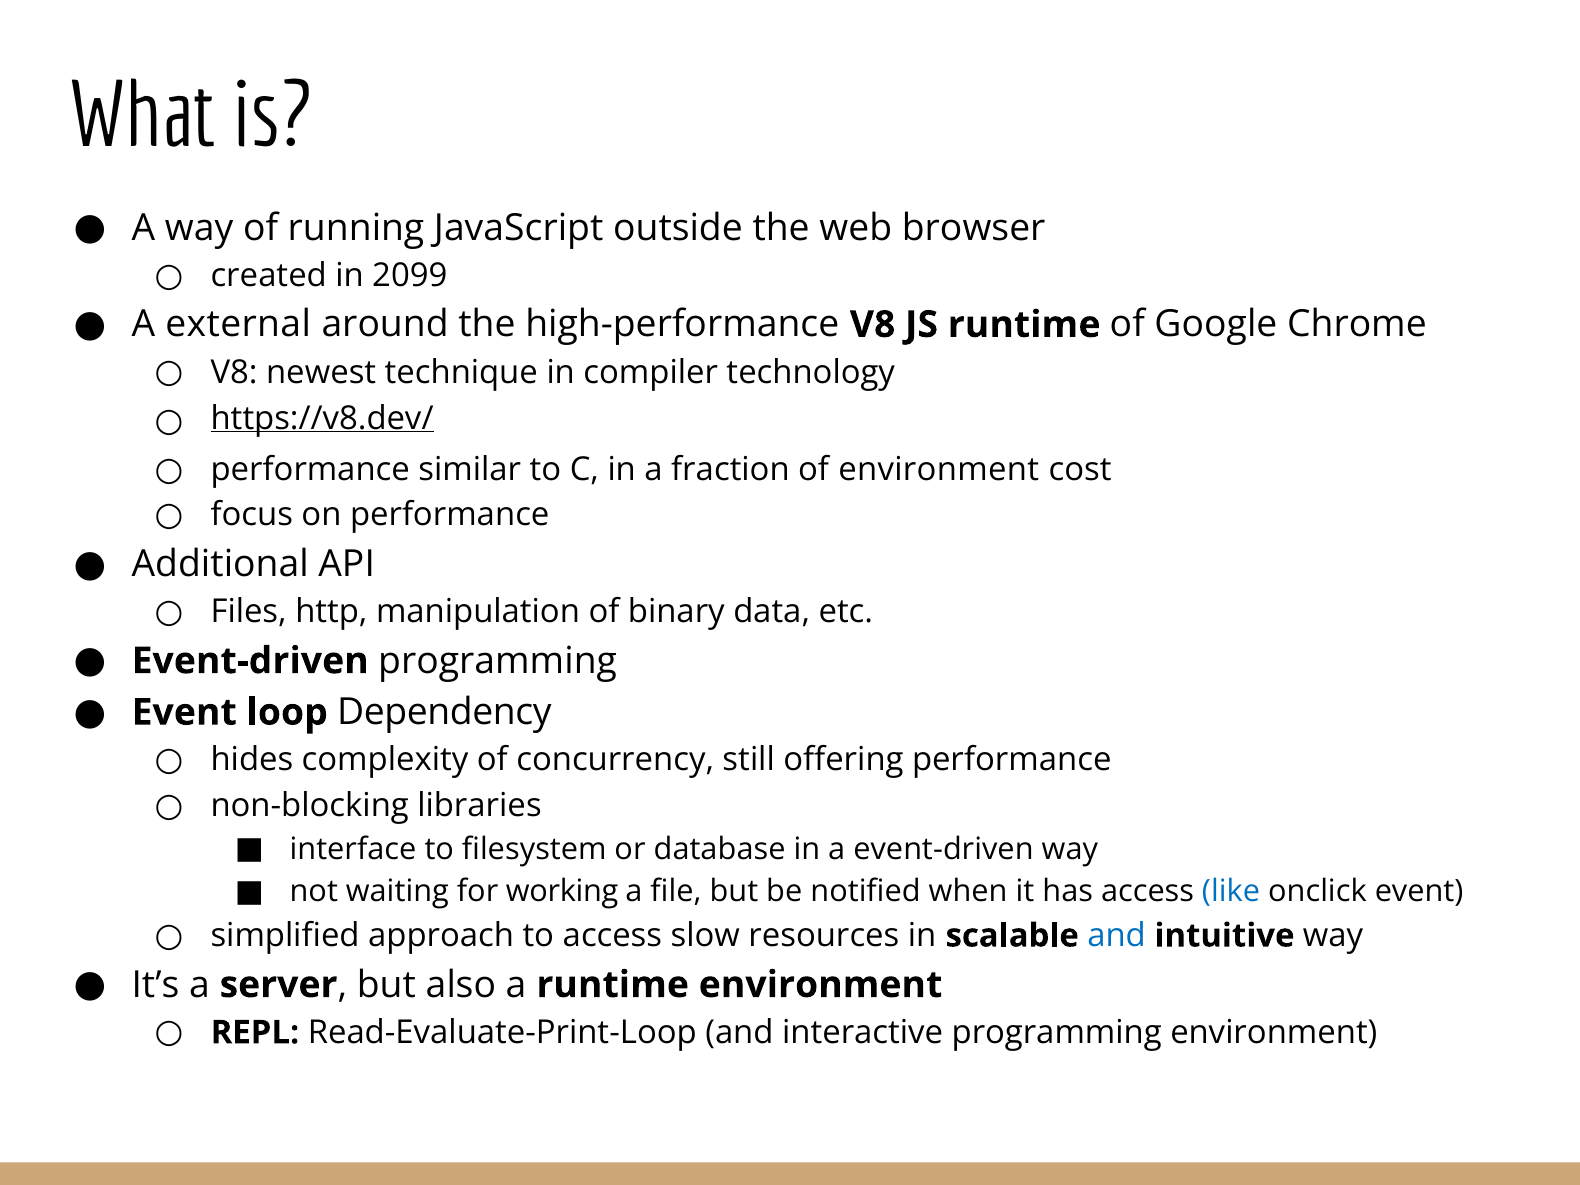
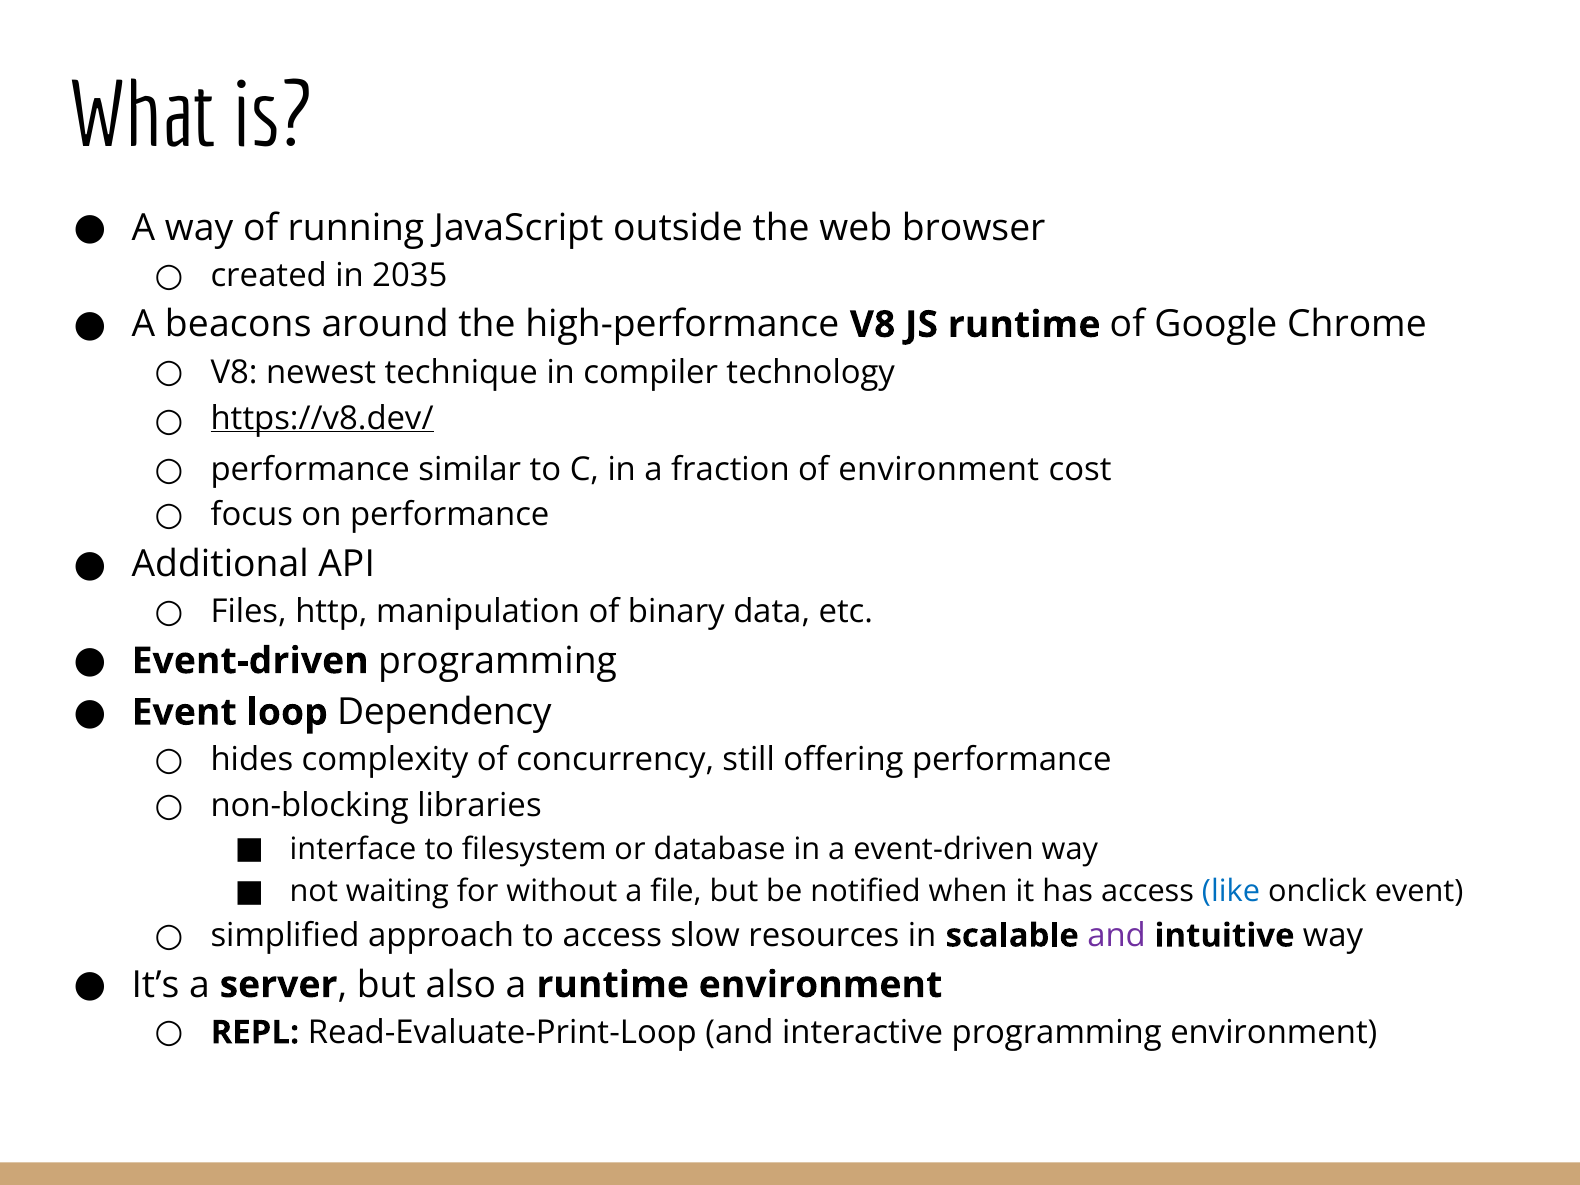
2099: 2099 -> 2035
external: external -> beacons
working: working -> without
and at (1117, 936) colour: blue -> purple
